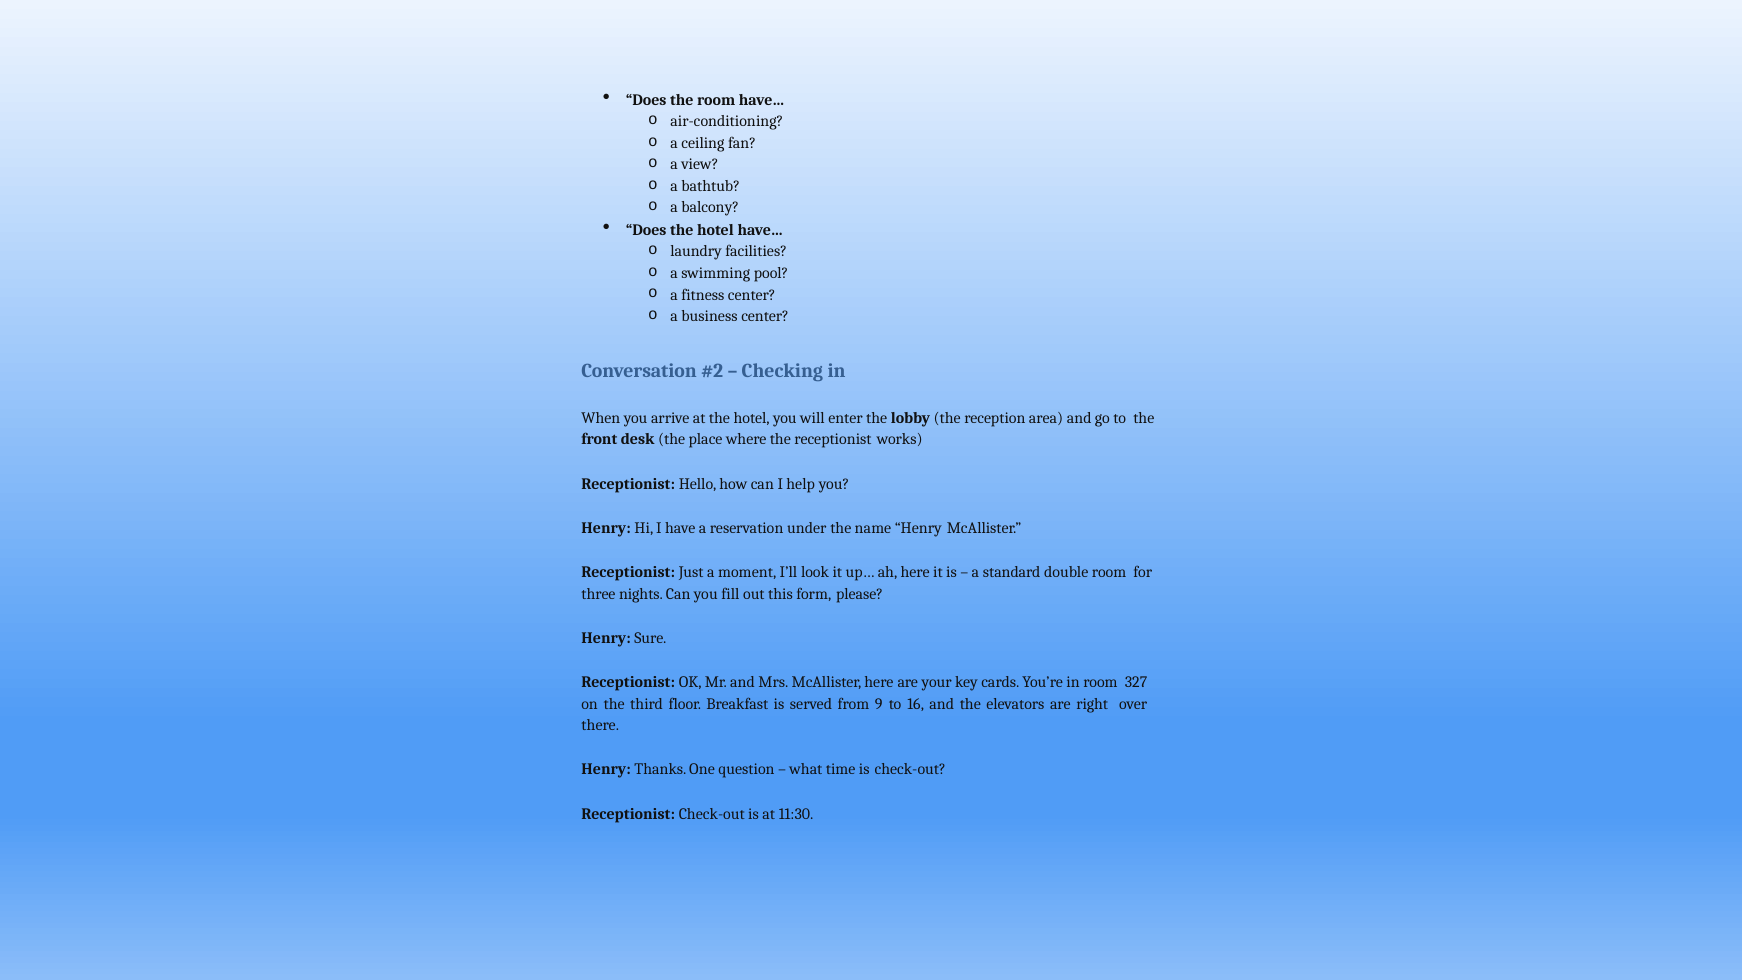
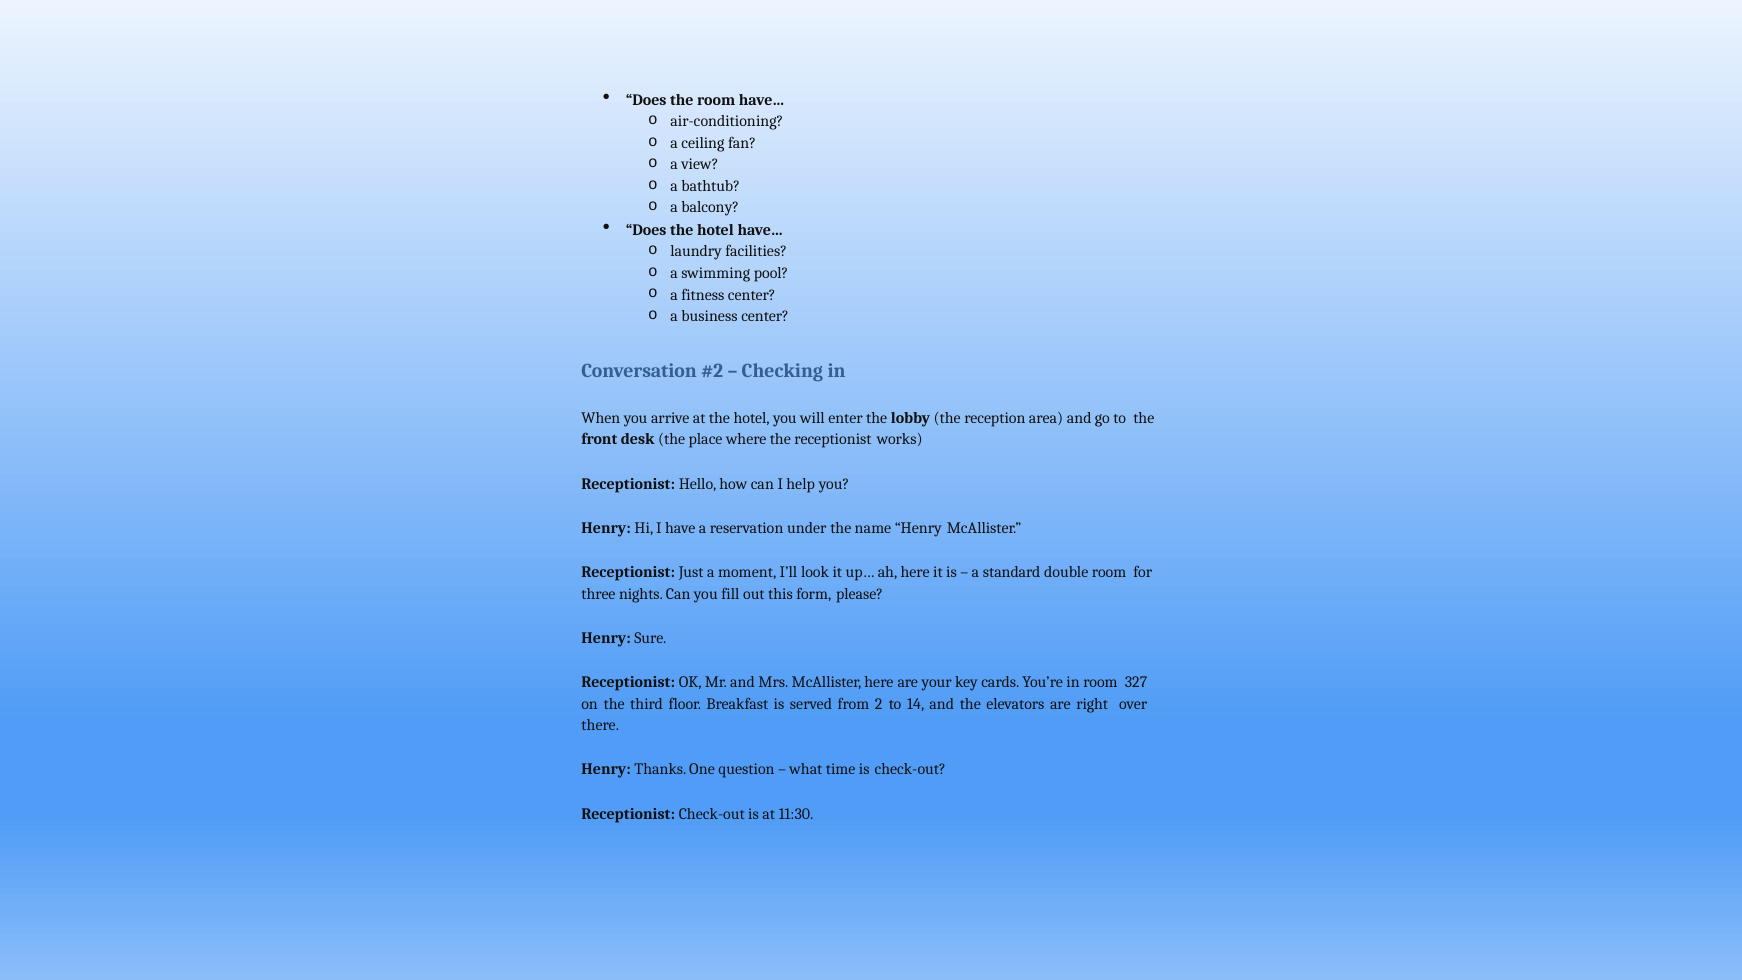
9: 9 -> 2
16: 16 -> 14
